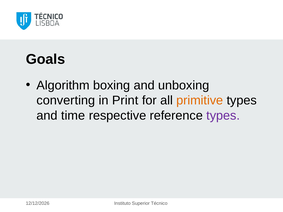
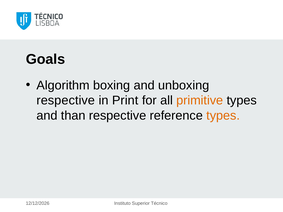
converting at (66, 100): converting -> respective
time: time -> than
types at (223, 116) colour: purple -> orange
